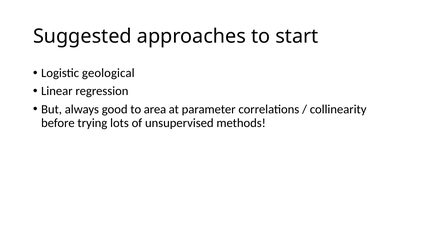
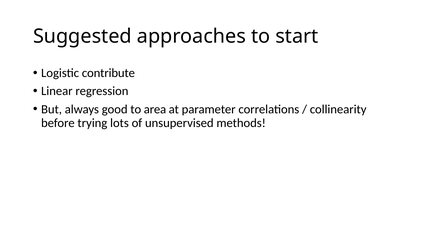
geological: geological -> contribute
